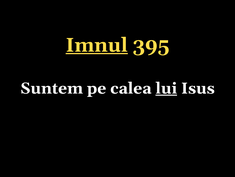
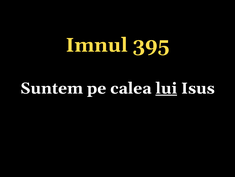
Imnul underline: present -> none
